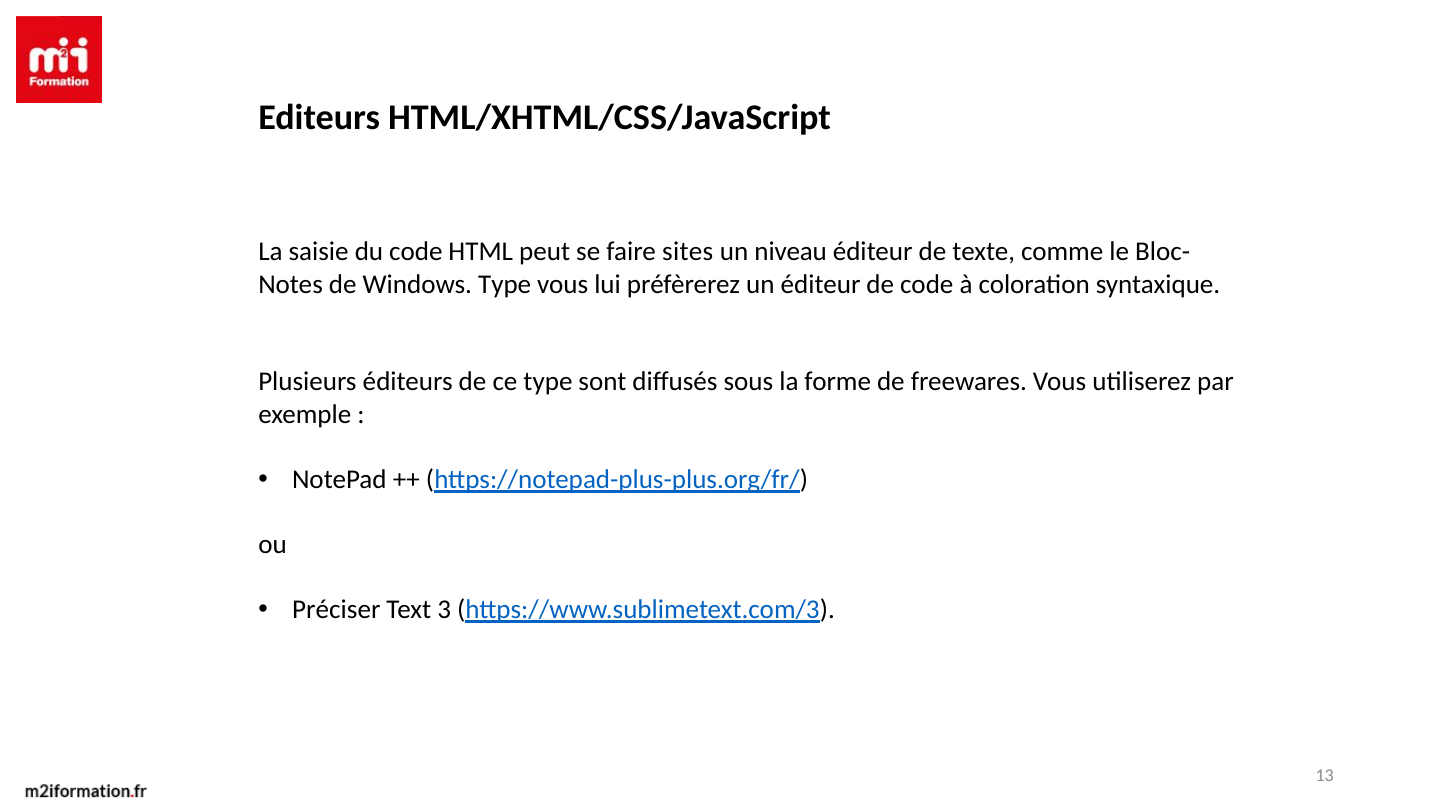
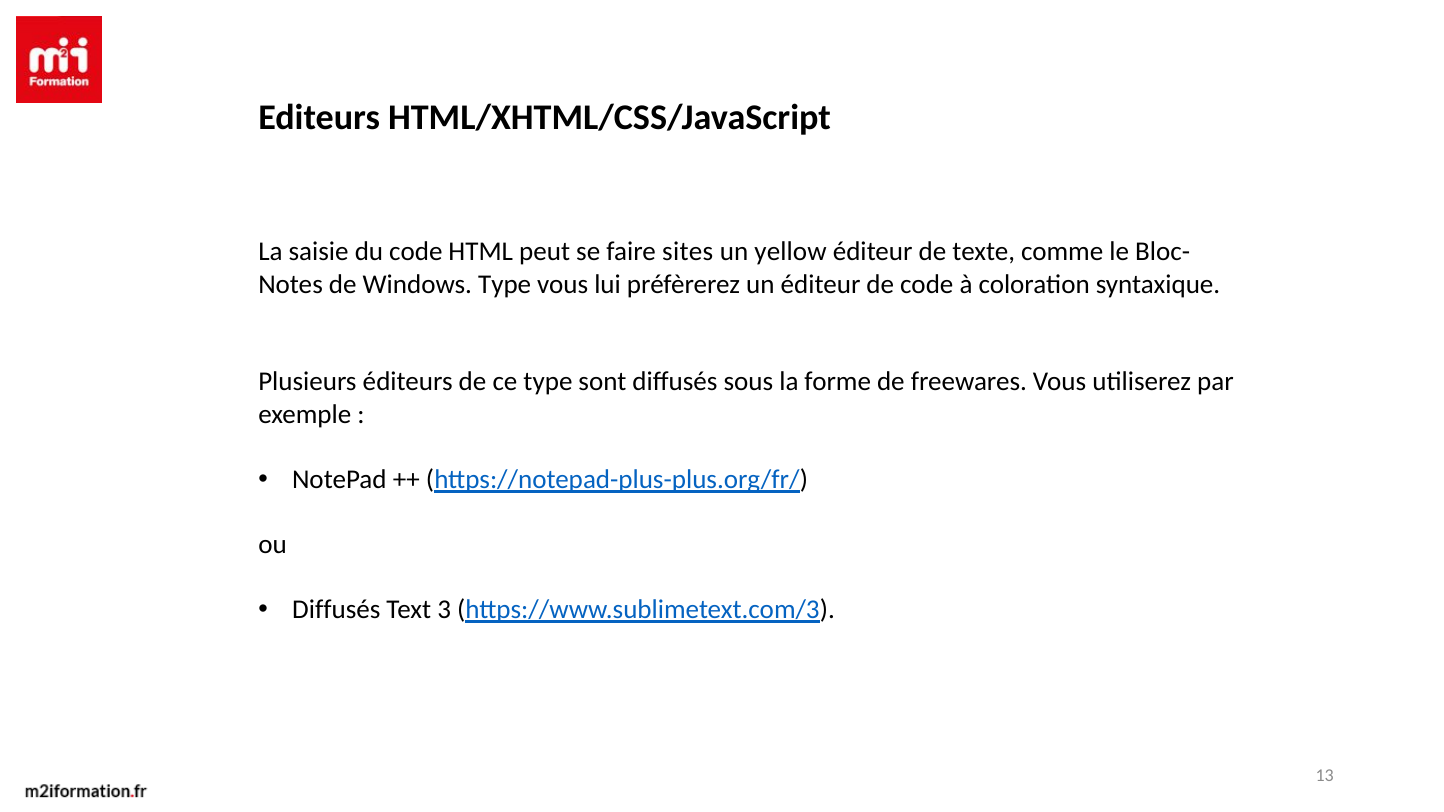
niveau: niveau -> yellow
Préciser at (336, 610): Préciser -> Diffusés
